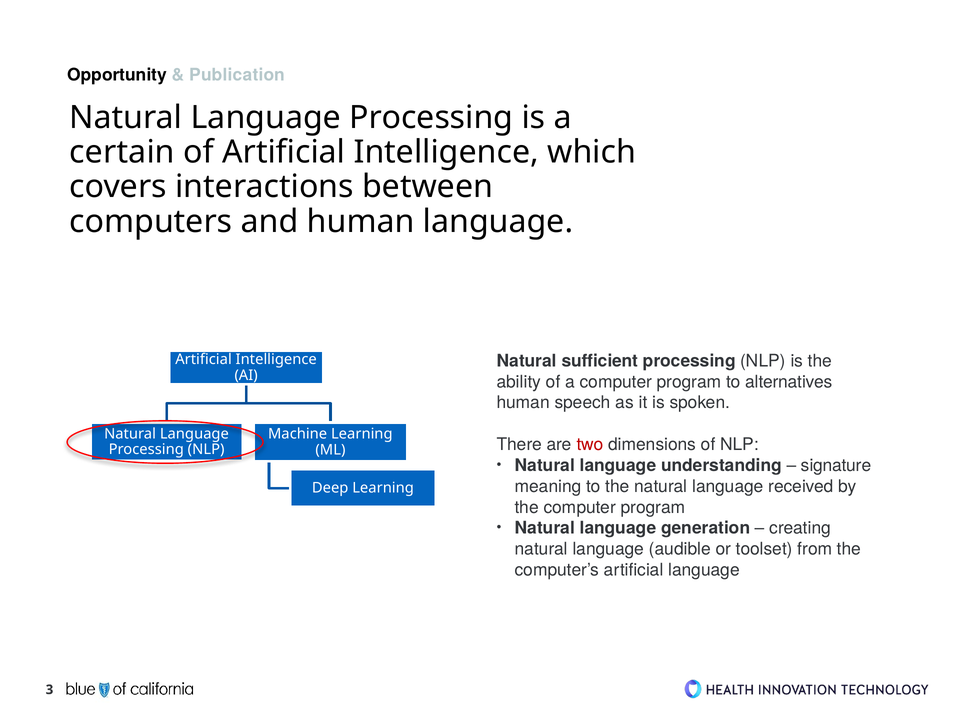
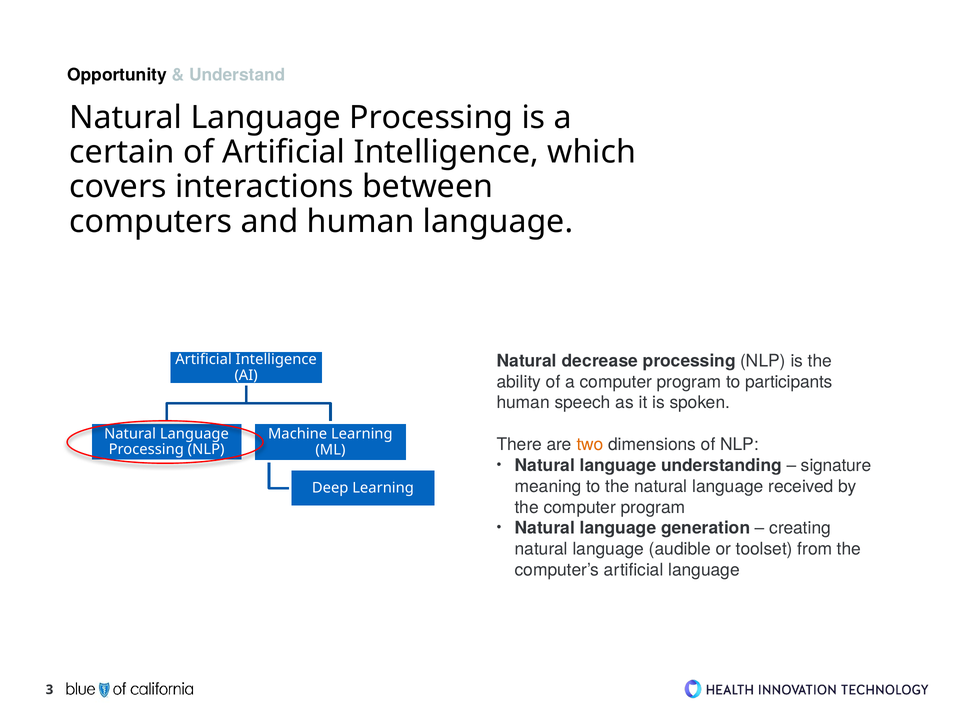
Publication: Publication -> Understand
sufficient: sufficient -> decrease
alternatives: alternatives -> participants
two colour: red -> orange
